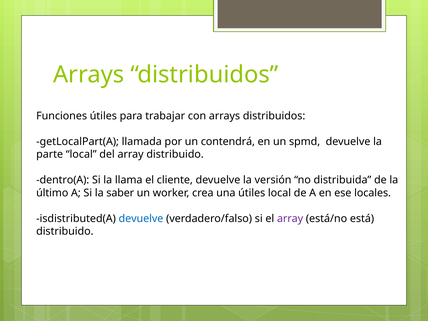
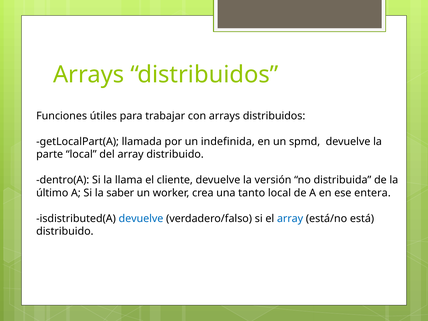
contendrá: contendrá -> indefinida
una útiles: útiles -> tanto
locales: locales -> entera
array at (290, 219) colour: purple -> blue
